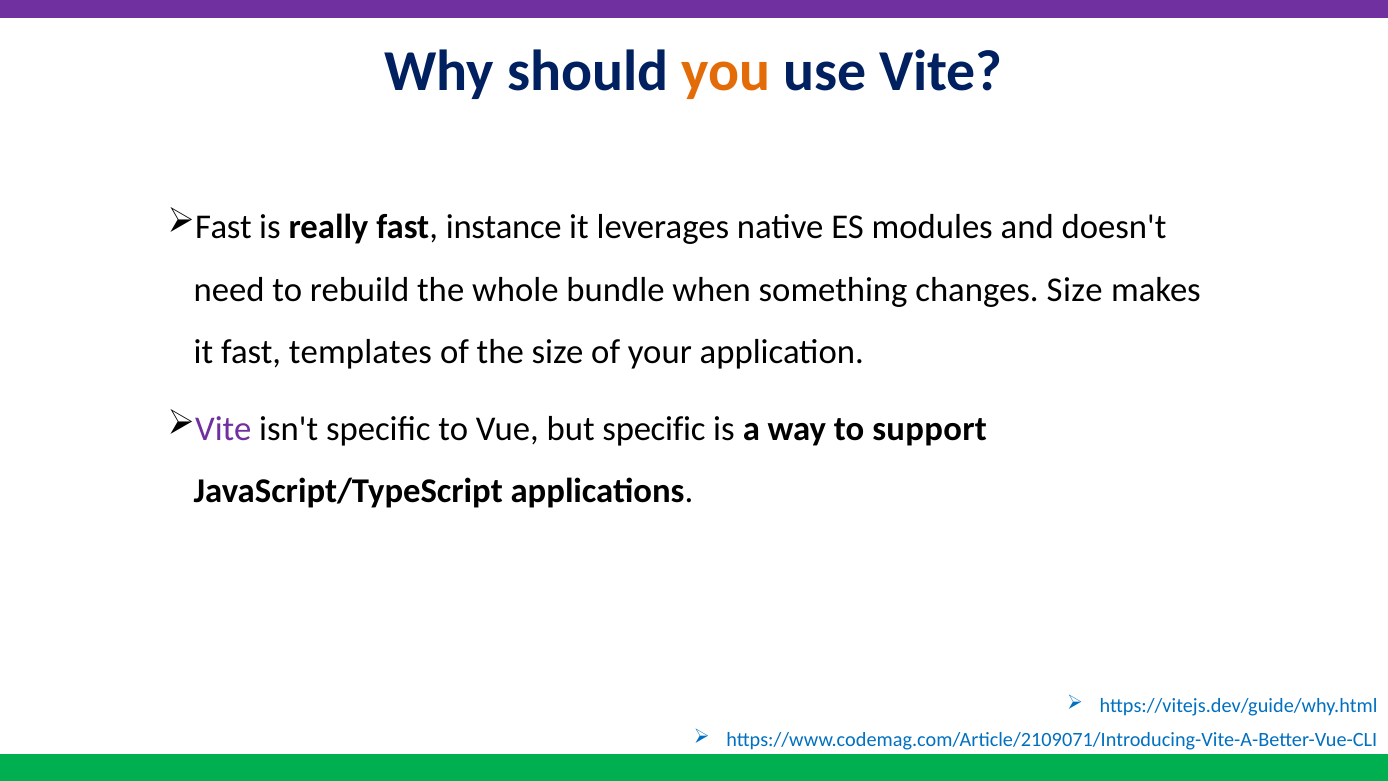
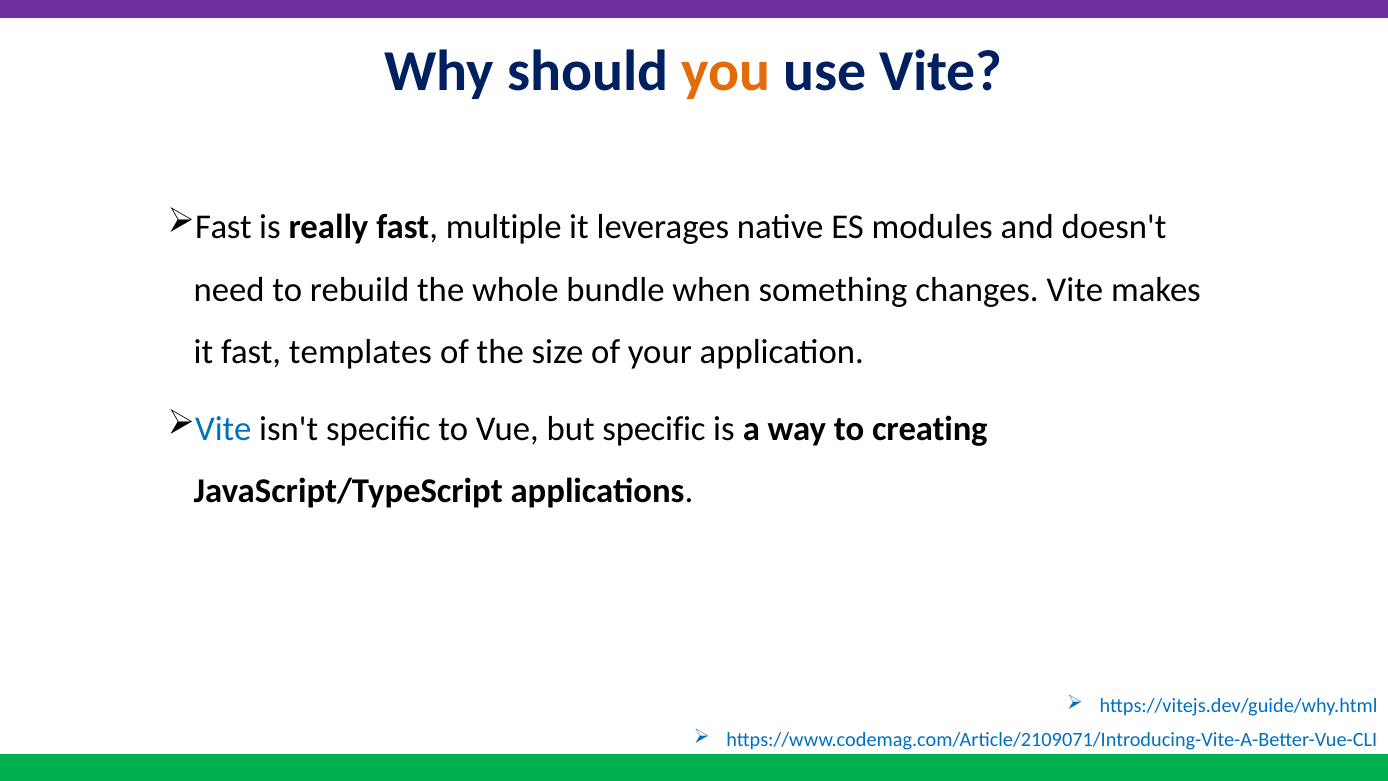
instance: instance -> multiple
changes Size: Size -> Vite
Vite at (223, 429) colour: purple -> blue
support: support -> creating
